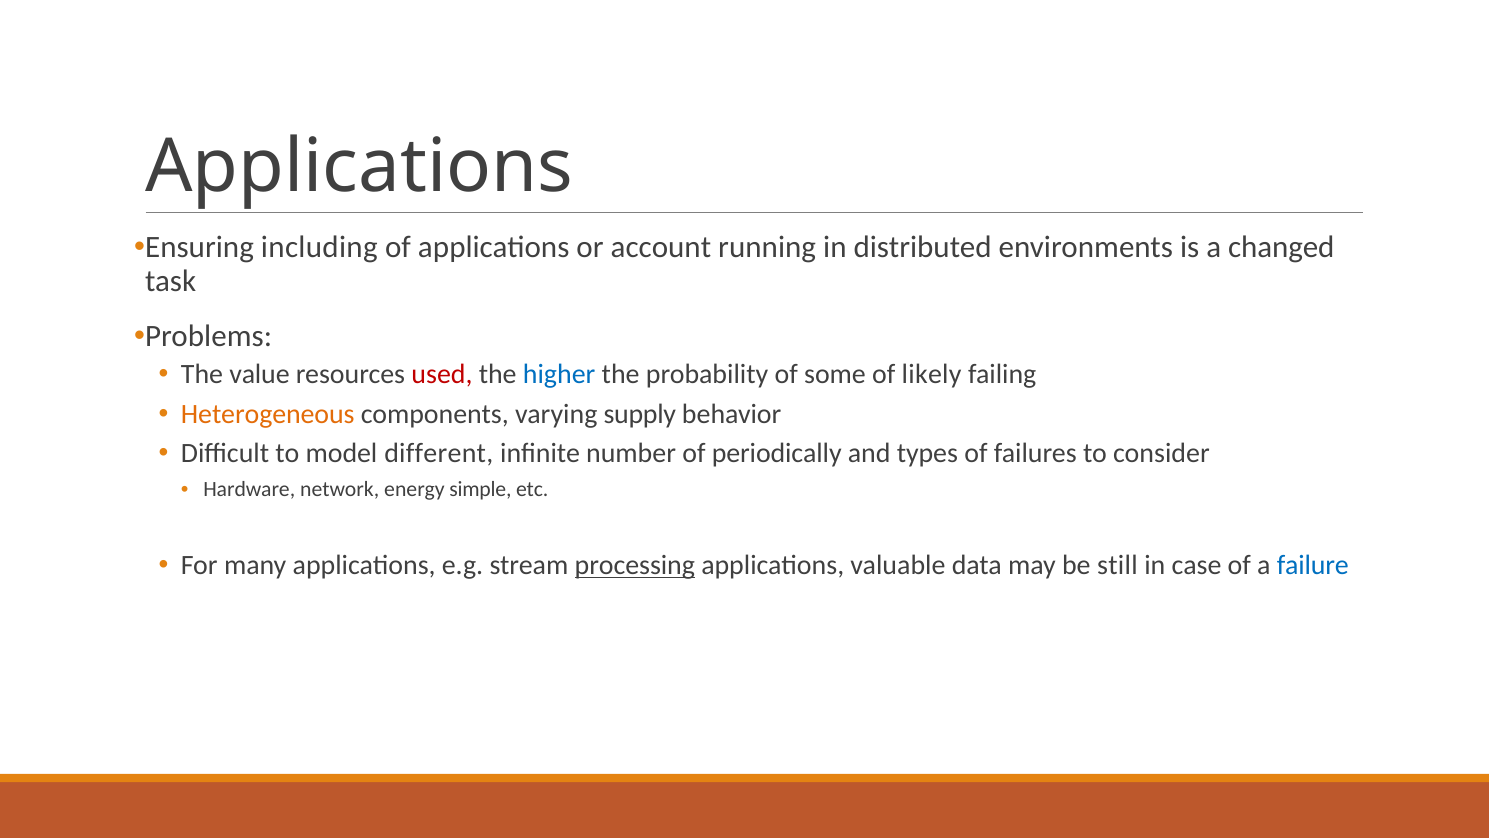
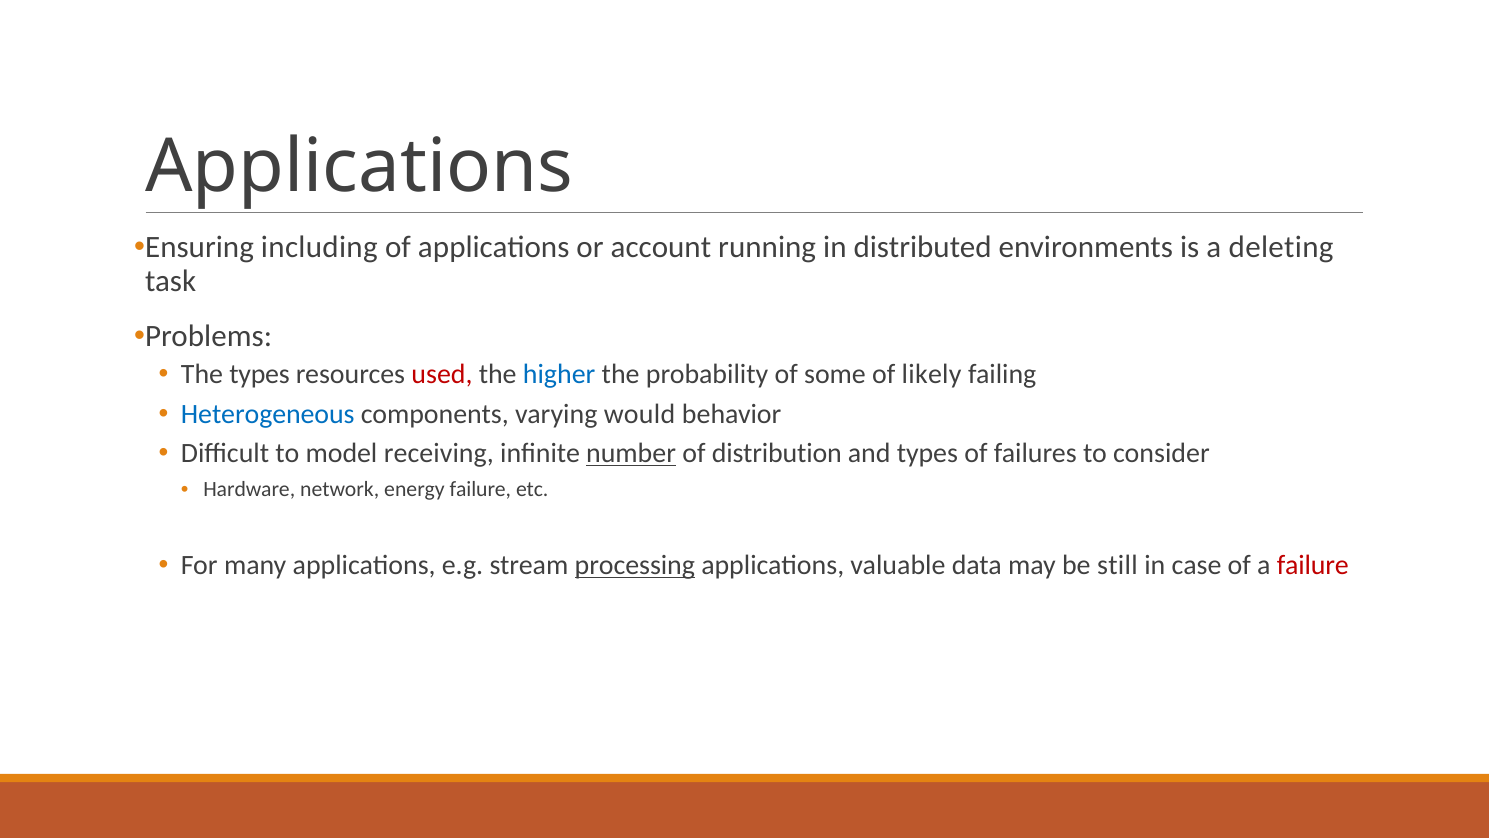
changed: changed -> deleting
The value: value -> types
Heterogeneous colour: orange -> blue
supply: supply -> would
different: different -> receiving
number underline: none -> present
periodically: periodically -> distribution
energy simple: simple -> failure
failure at (1313, 565) colour: blue -> red
